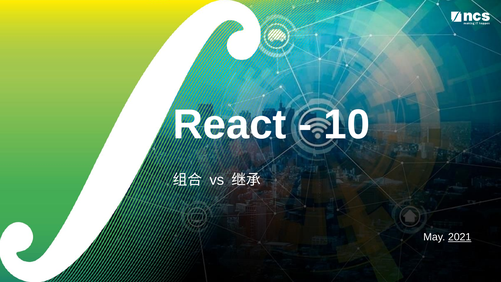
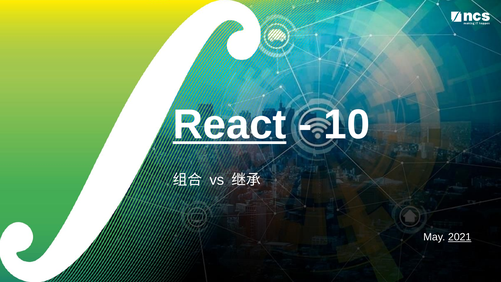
React underline: none -> present
